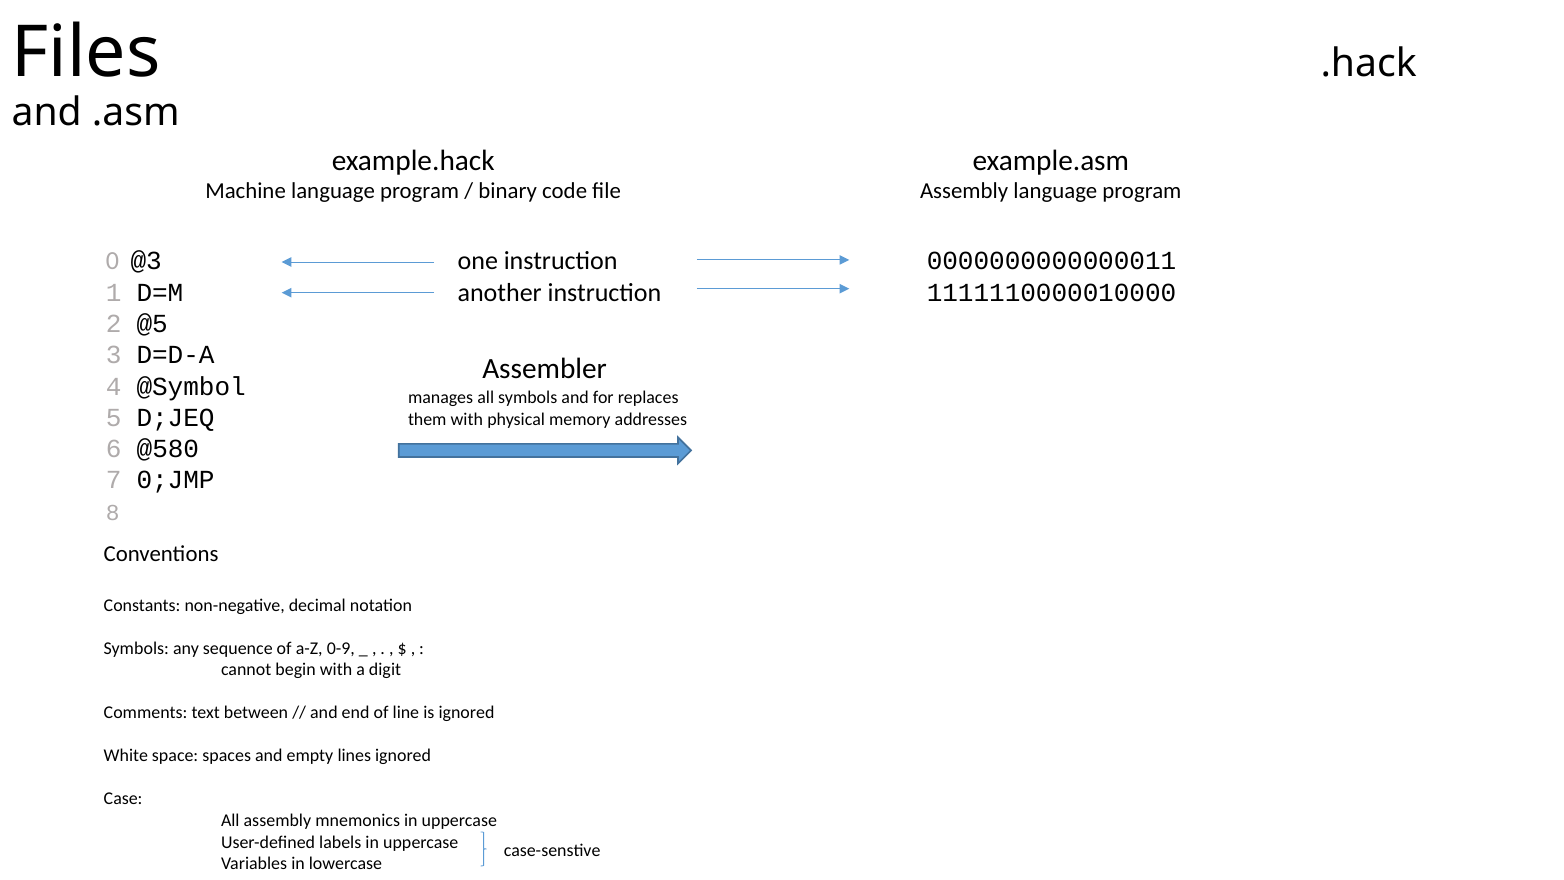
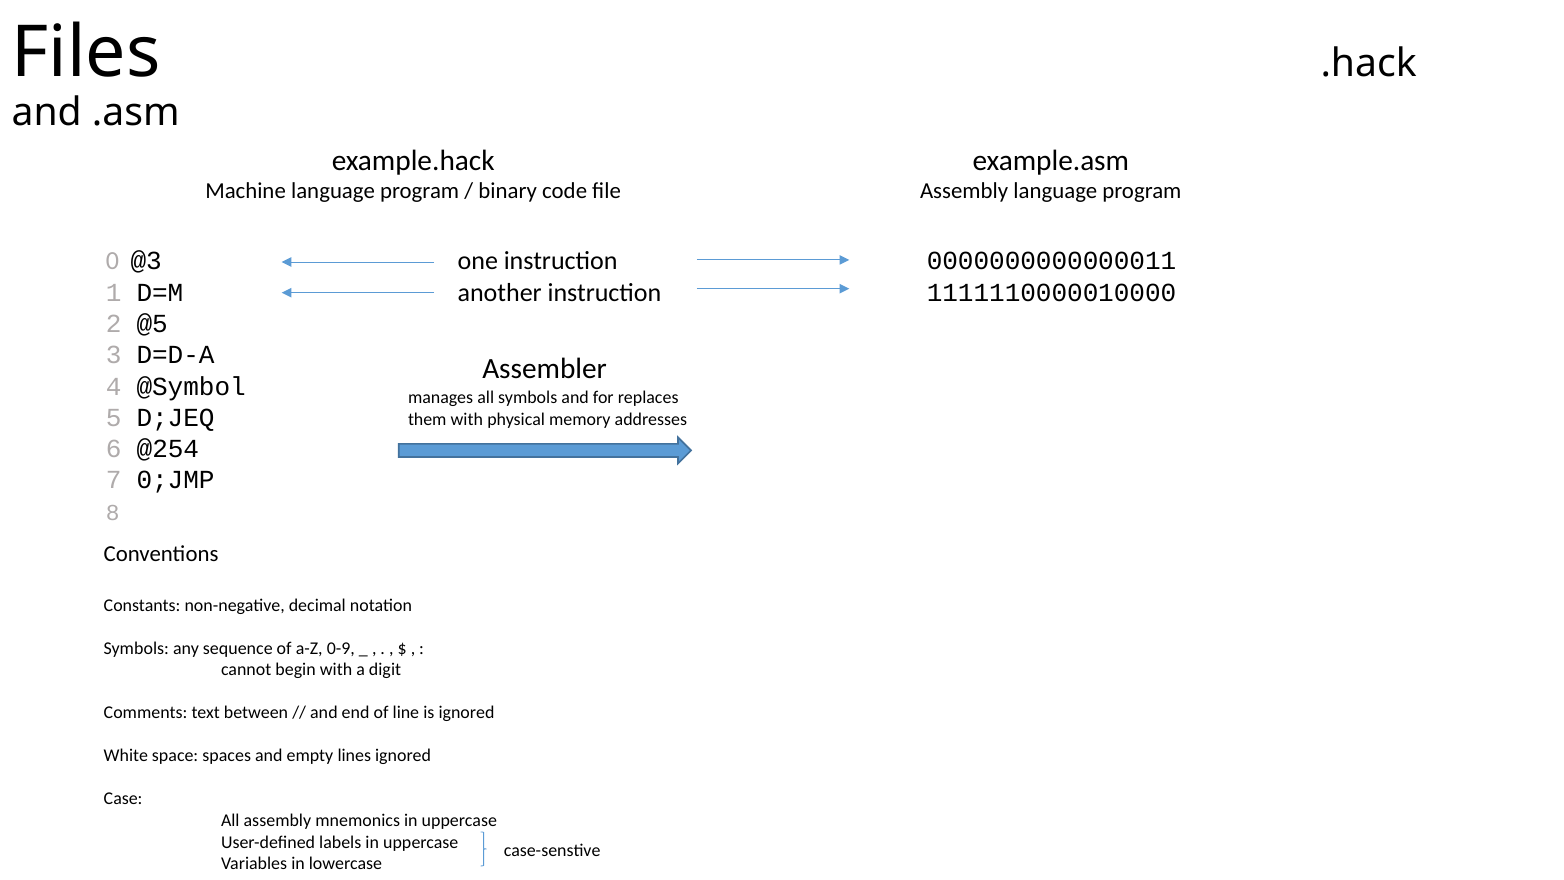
@580: @580 -> @254
